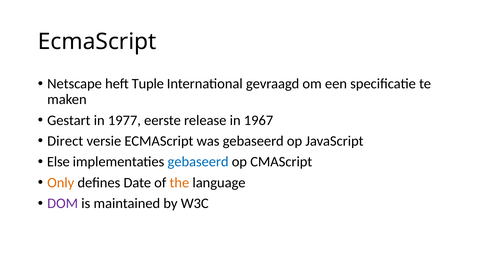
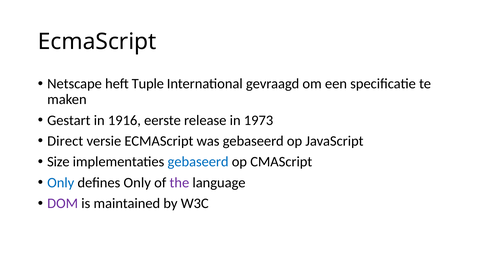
1977: 1977 -> 1916
1967: 1967 -> 1973
Else: Else -> Size
Only at (61, 183) colour: orange -> blue
defines Date: Date -> Only
the colour: orange -> purple
